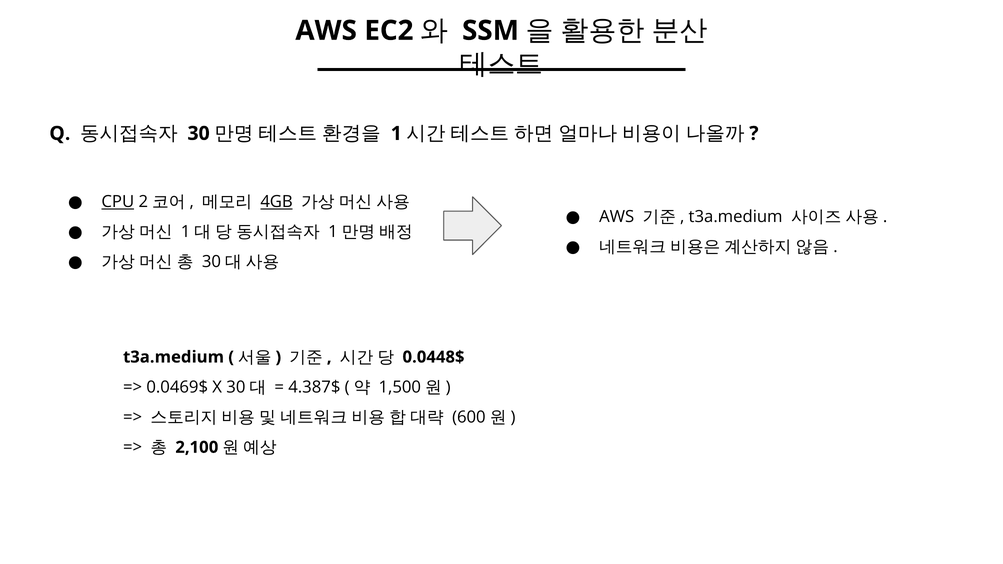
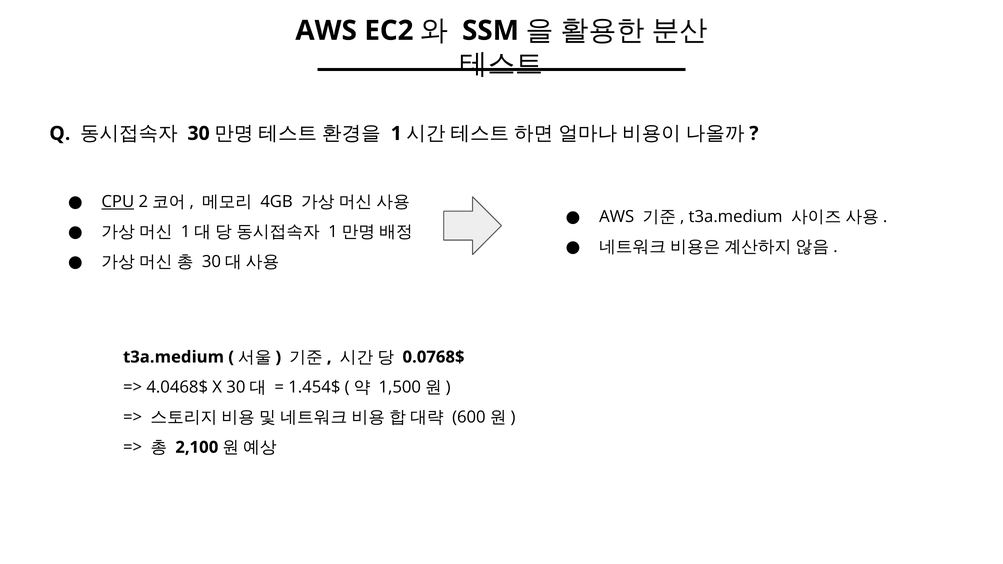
4GB underline: present -> none
0.0448$: 0.0448$ -> 0.0768$
0.0469$: 0.0469$ -> 4.0468$
4.387$: 4.387$ -> 1.454$
